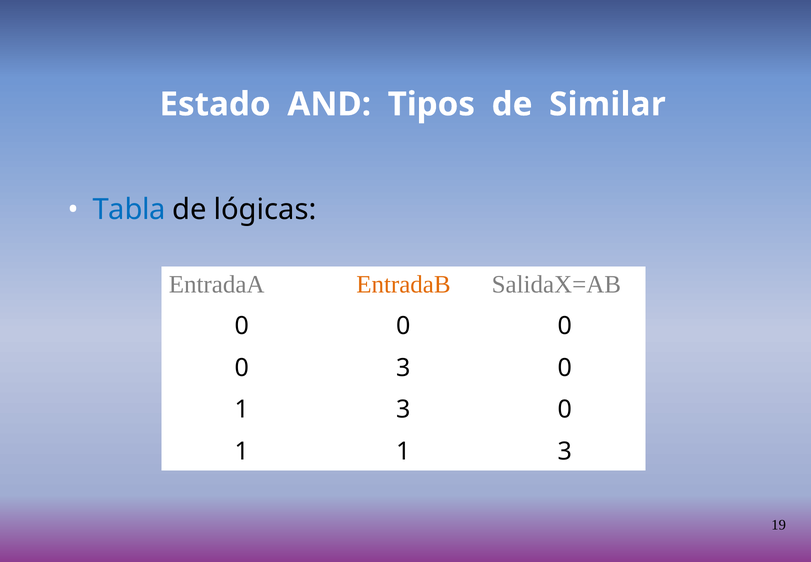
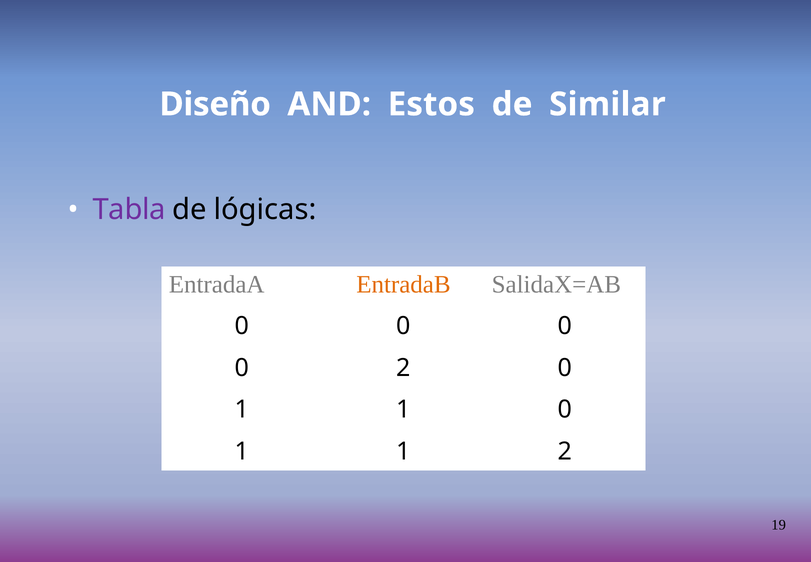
Estado: Estado -> Diseño
Tipos: Tipos -> Estos
Tabla colour: blue -> purple
0 3: 3 -> 2
3 at (403, 410): 3 -> 1
1 1 3: 3 -> 2
